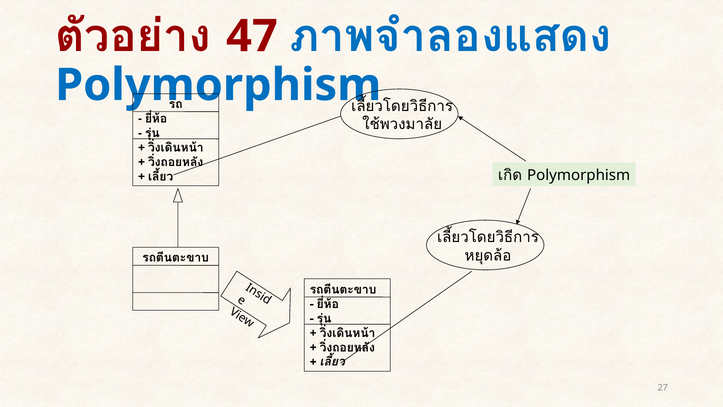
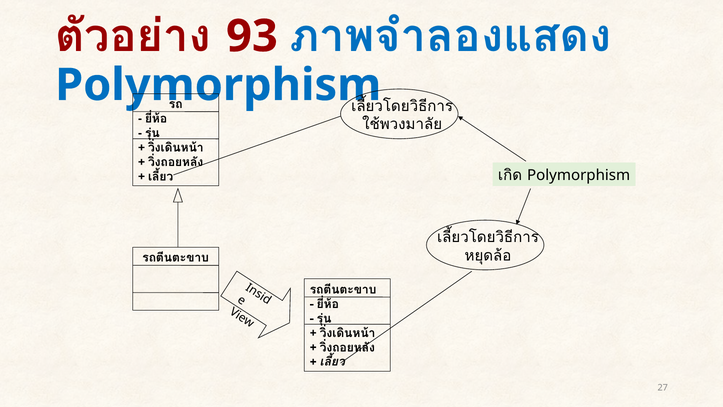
47: 47 -> 93
